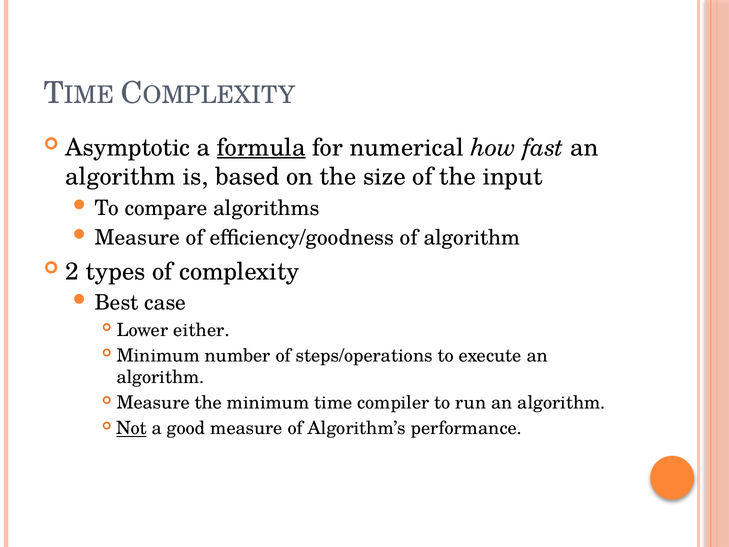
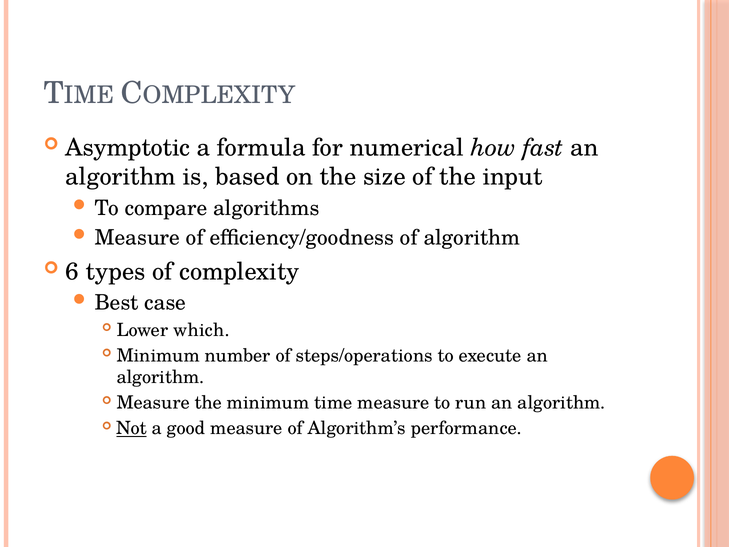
formula underline: present -> none
2: 2 -> 6
either: either -> which
time compiler: compiler -> measure
